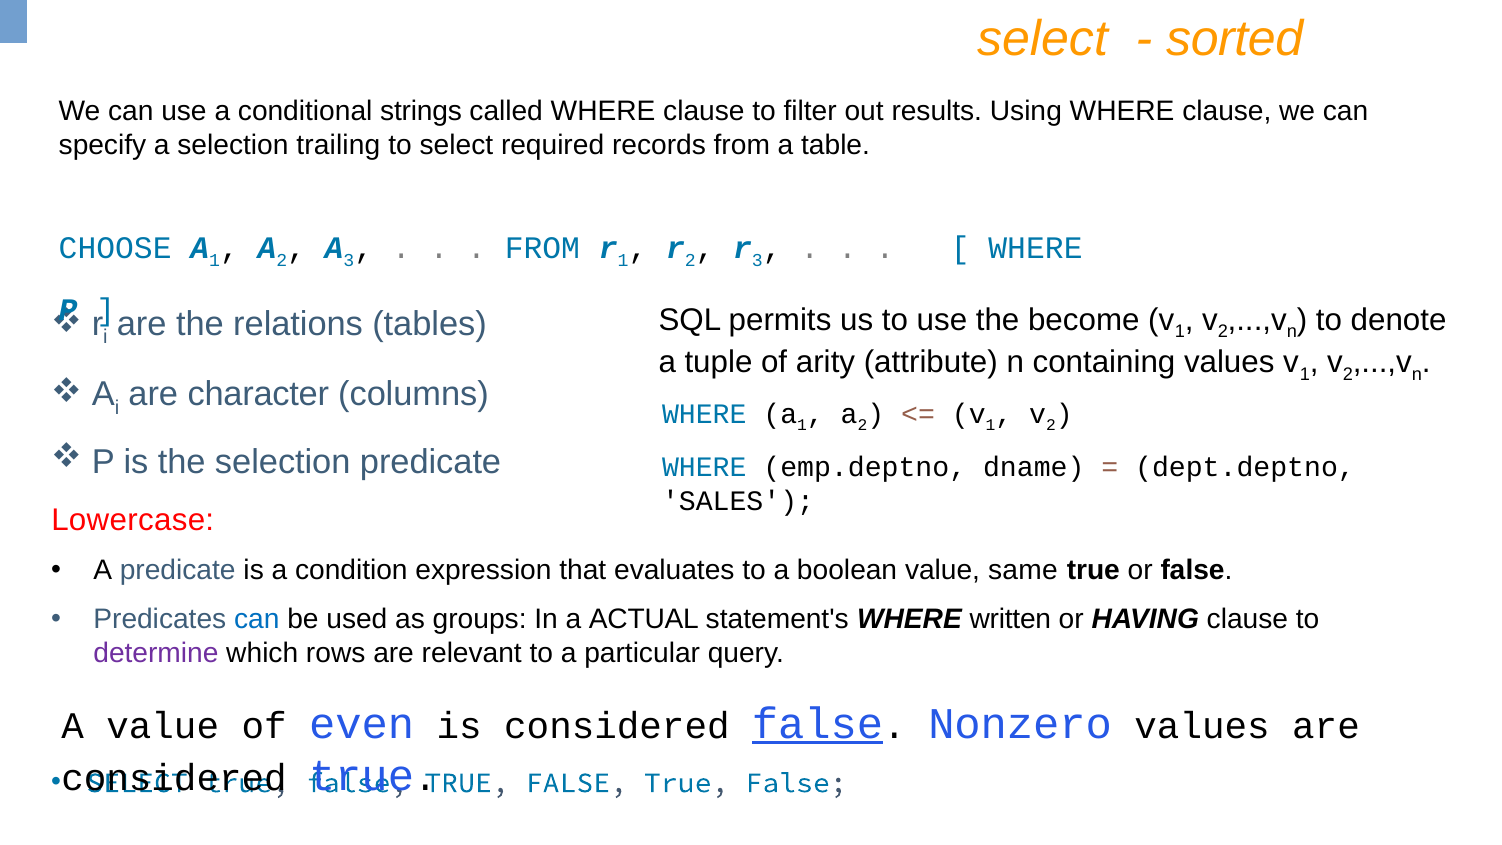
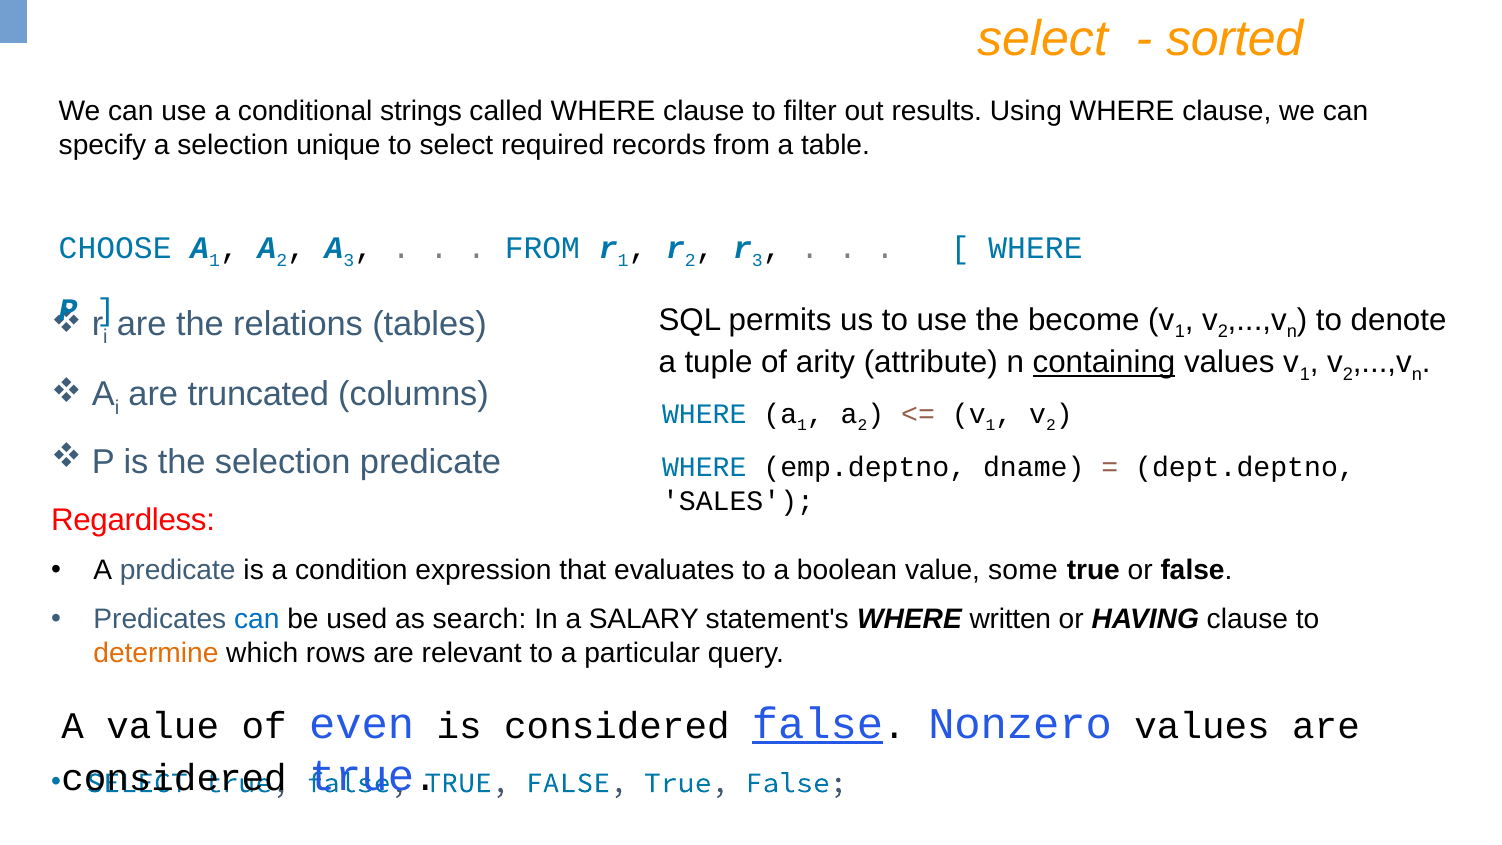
trailing: trailing -> unique
containing underline: none -> present
character: character -> truncated
Lowercase: Lowercase -> Regardless
same: same -> some
groups: groups -> search
ACTUAL: ACTUAL -> SALARY
determine colour: purple -> orange
